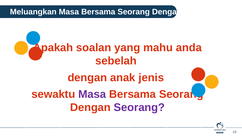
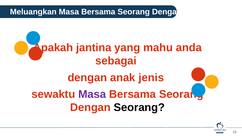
soalan: soalan -> jantina
sebelah: sebelah -> sebagai
Seorang at (139, 108) colour: purple -> black
